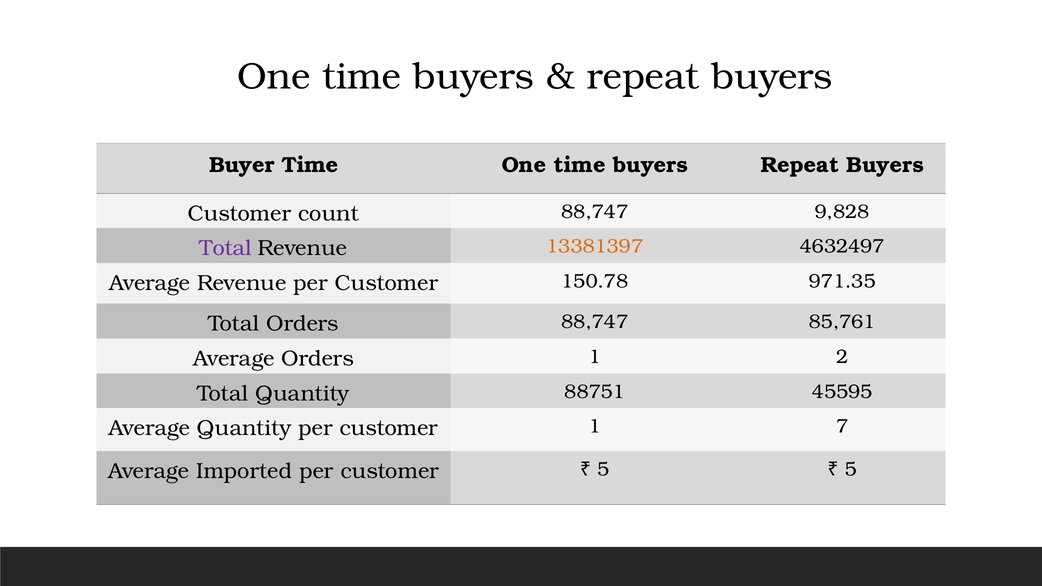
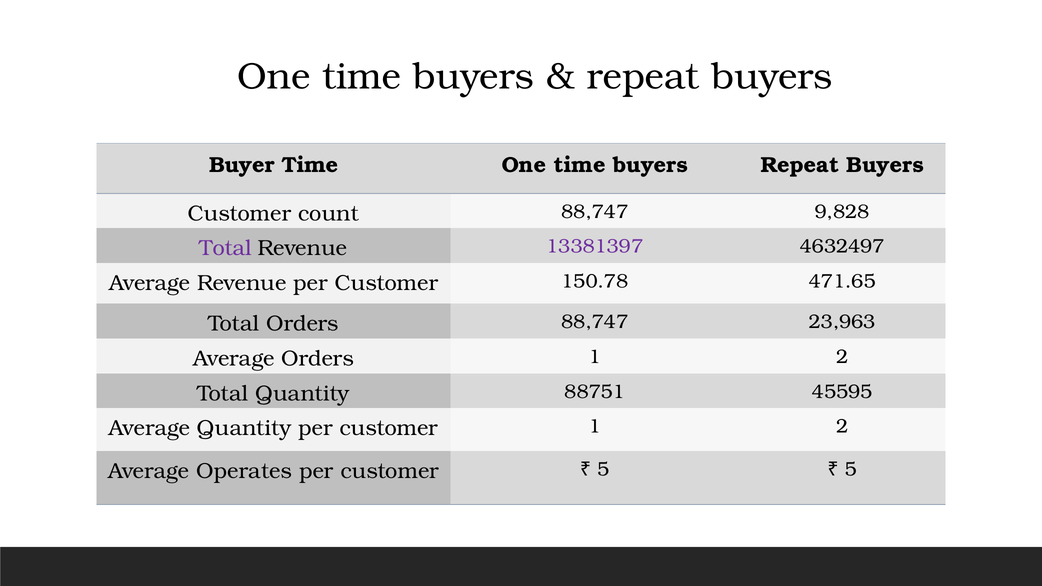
13381397 colour: orange -> purple
971.35: 971.35 -> 471.65
85,761: 85,761 -> 23,963
customer 1 7: 7 -> 2
Imported: Imported -> Operates
